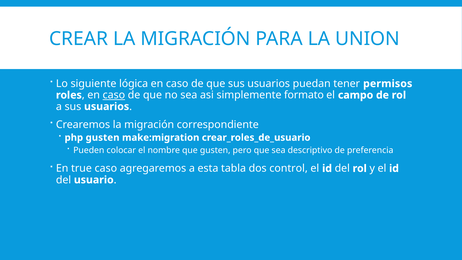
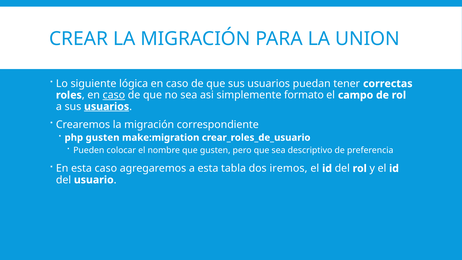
permisos: permisos -> correctas
usuarios at (107, 106) underline: none -> present
En true: true -> esta
control: control -> iremos
